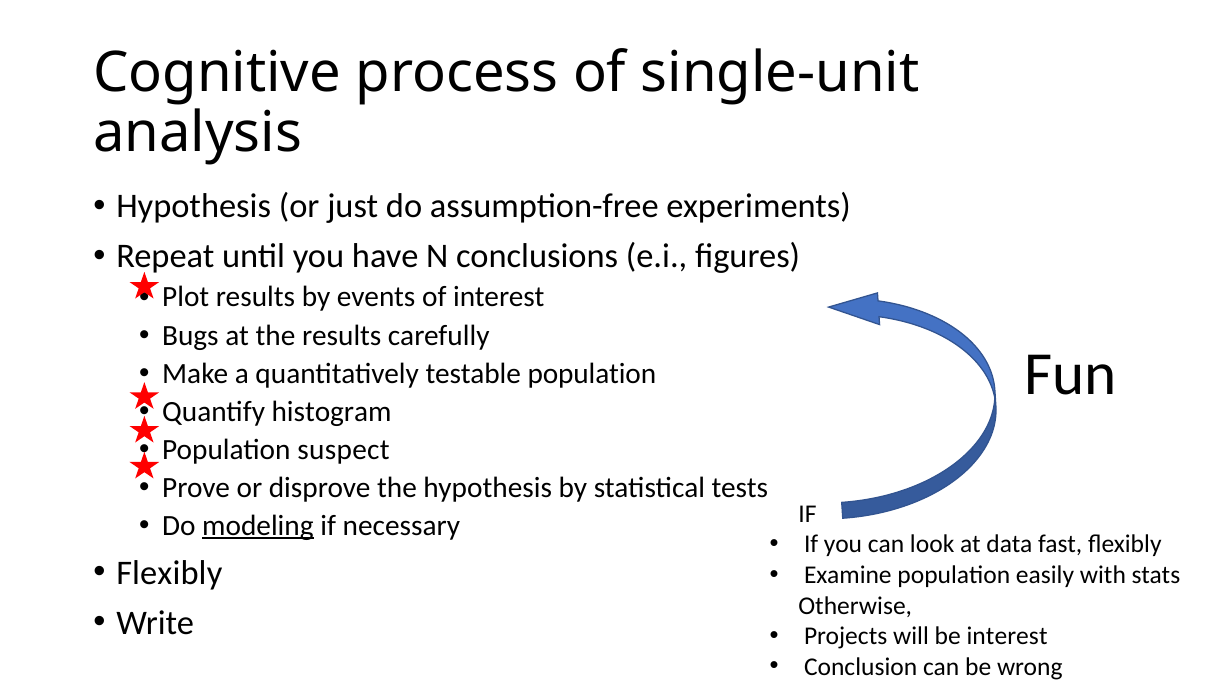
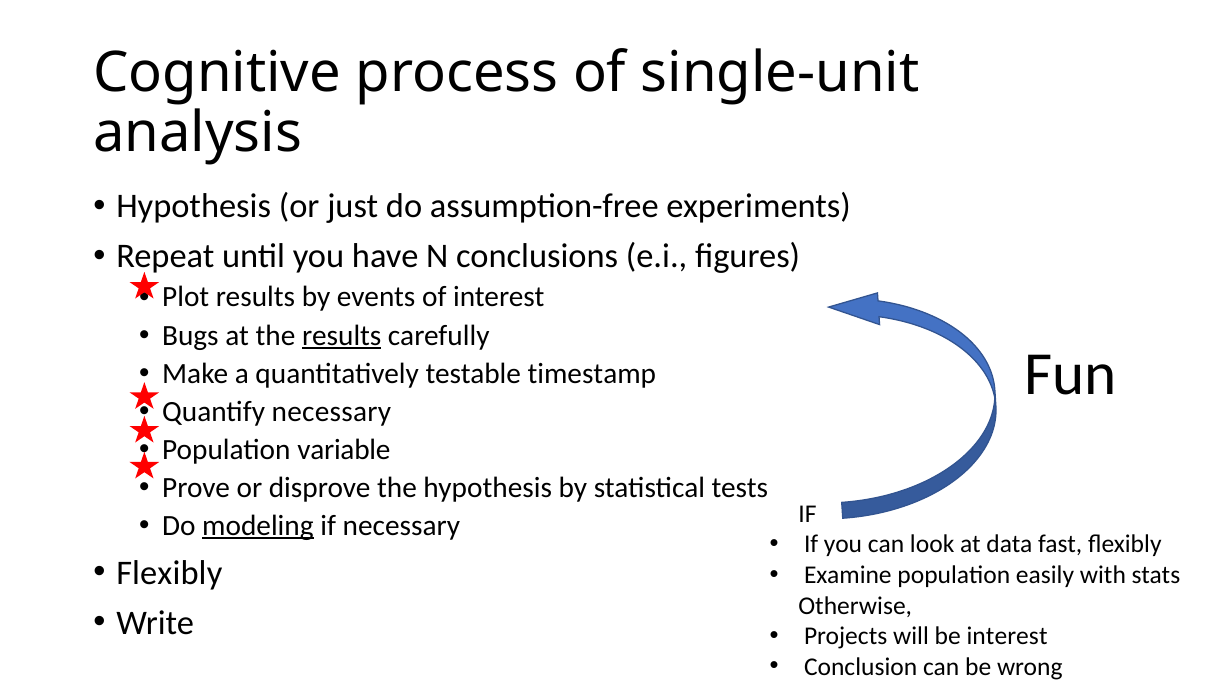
results at (342, 335) underline: none -> present
testable population: population -> timestamp
Quantify histogram: histogram -> necessary
suspect: suspect -> variable
